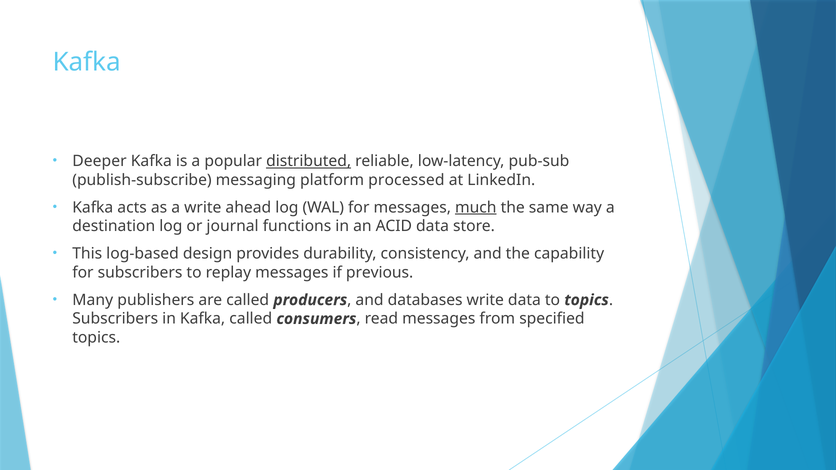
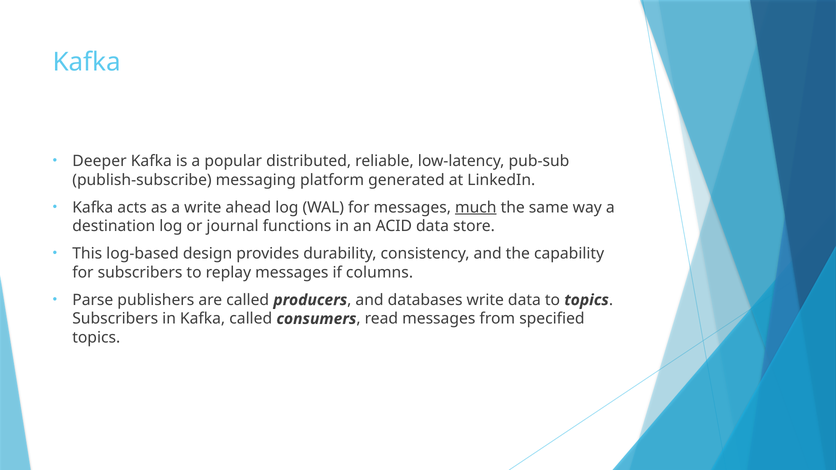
distributed underline: present -> none
processed: processed -> generated
previous: previous -> columns
Many: Many -> Parse
